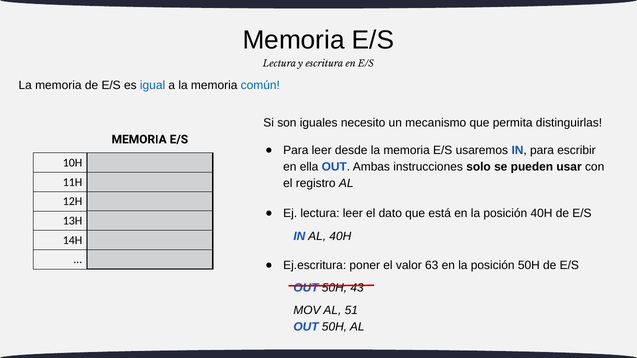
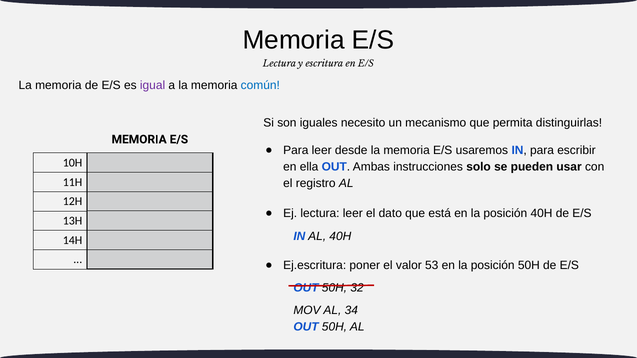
igual colour: blue -> purple
63: 63 -> 53
43: 43 -> 32
51: 51 -> 34
